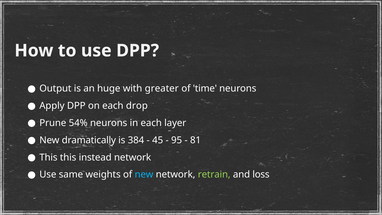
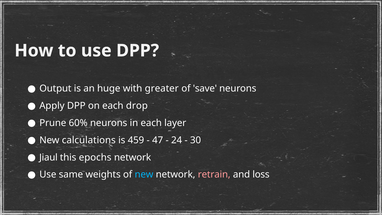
time: time -> save
54%: 54% -> 60%
dramatically: dramatically -> calculations
384: 384 -> 459
45: 45 -> 47
95: 95 -> 24
81: 81 -> 30
This at (48, 157): This -> Jiaul
instead: instead -> epochs
retrain colour: light green -> pink
